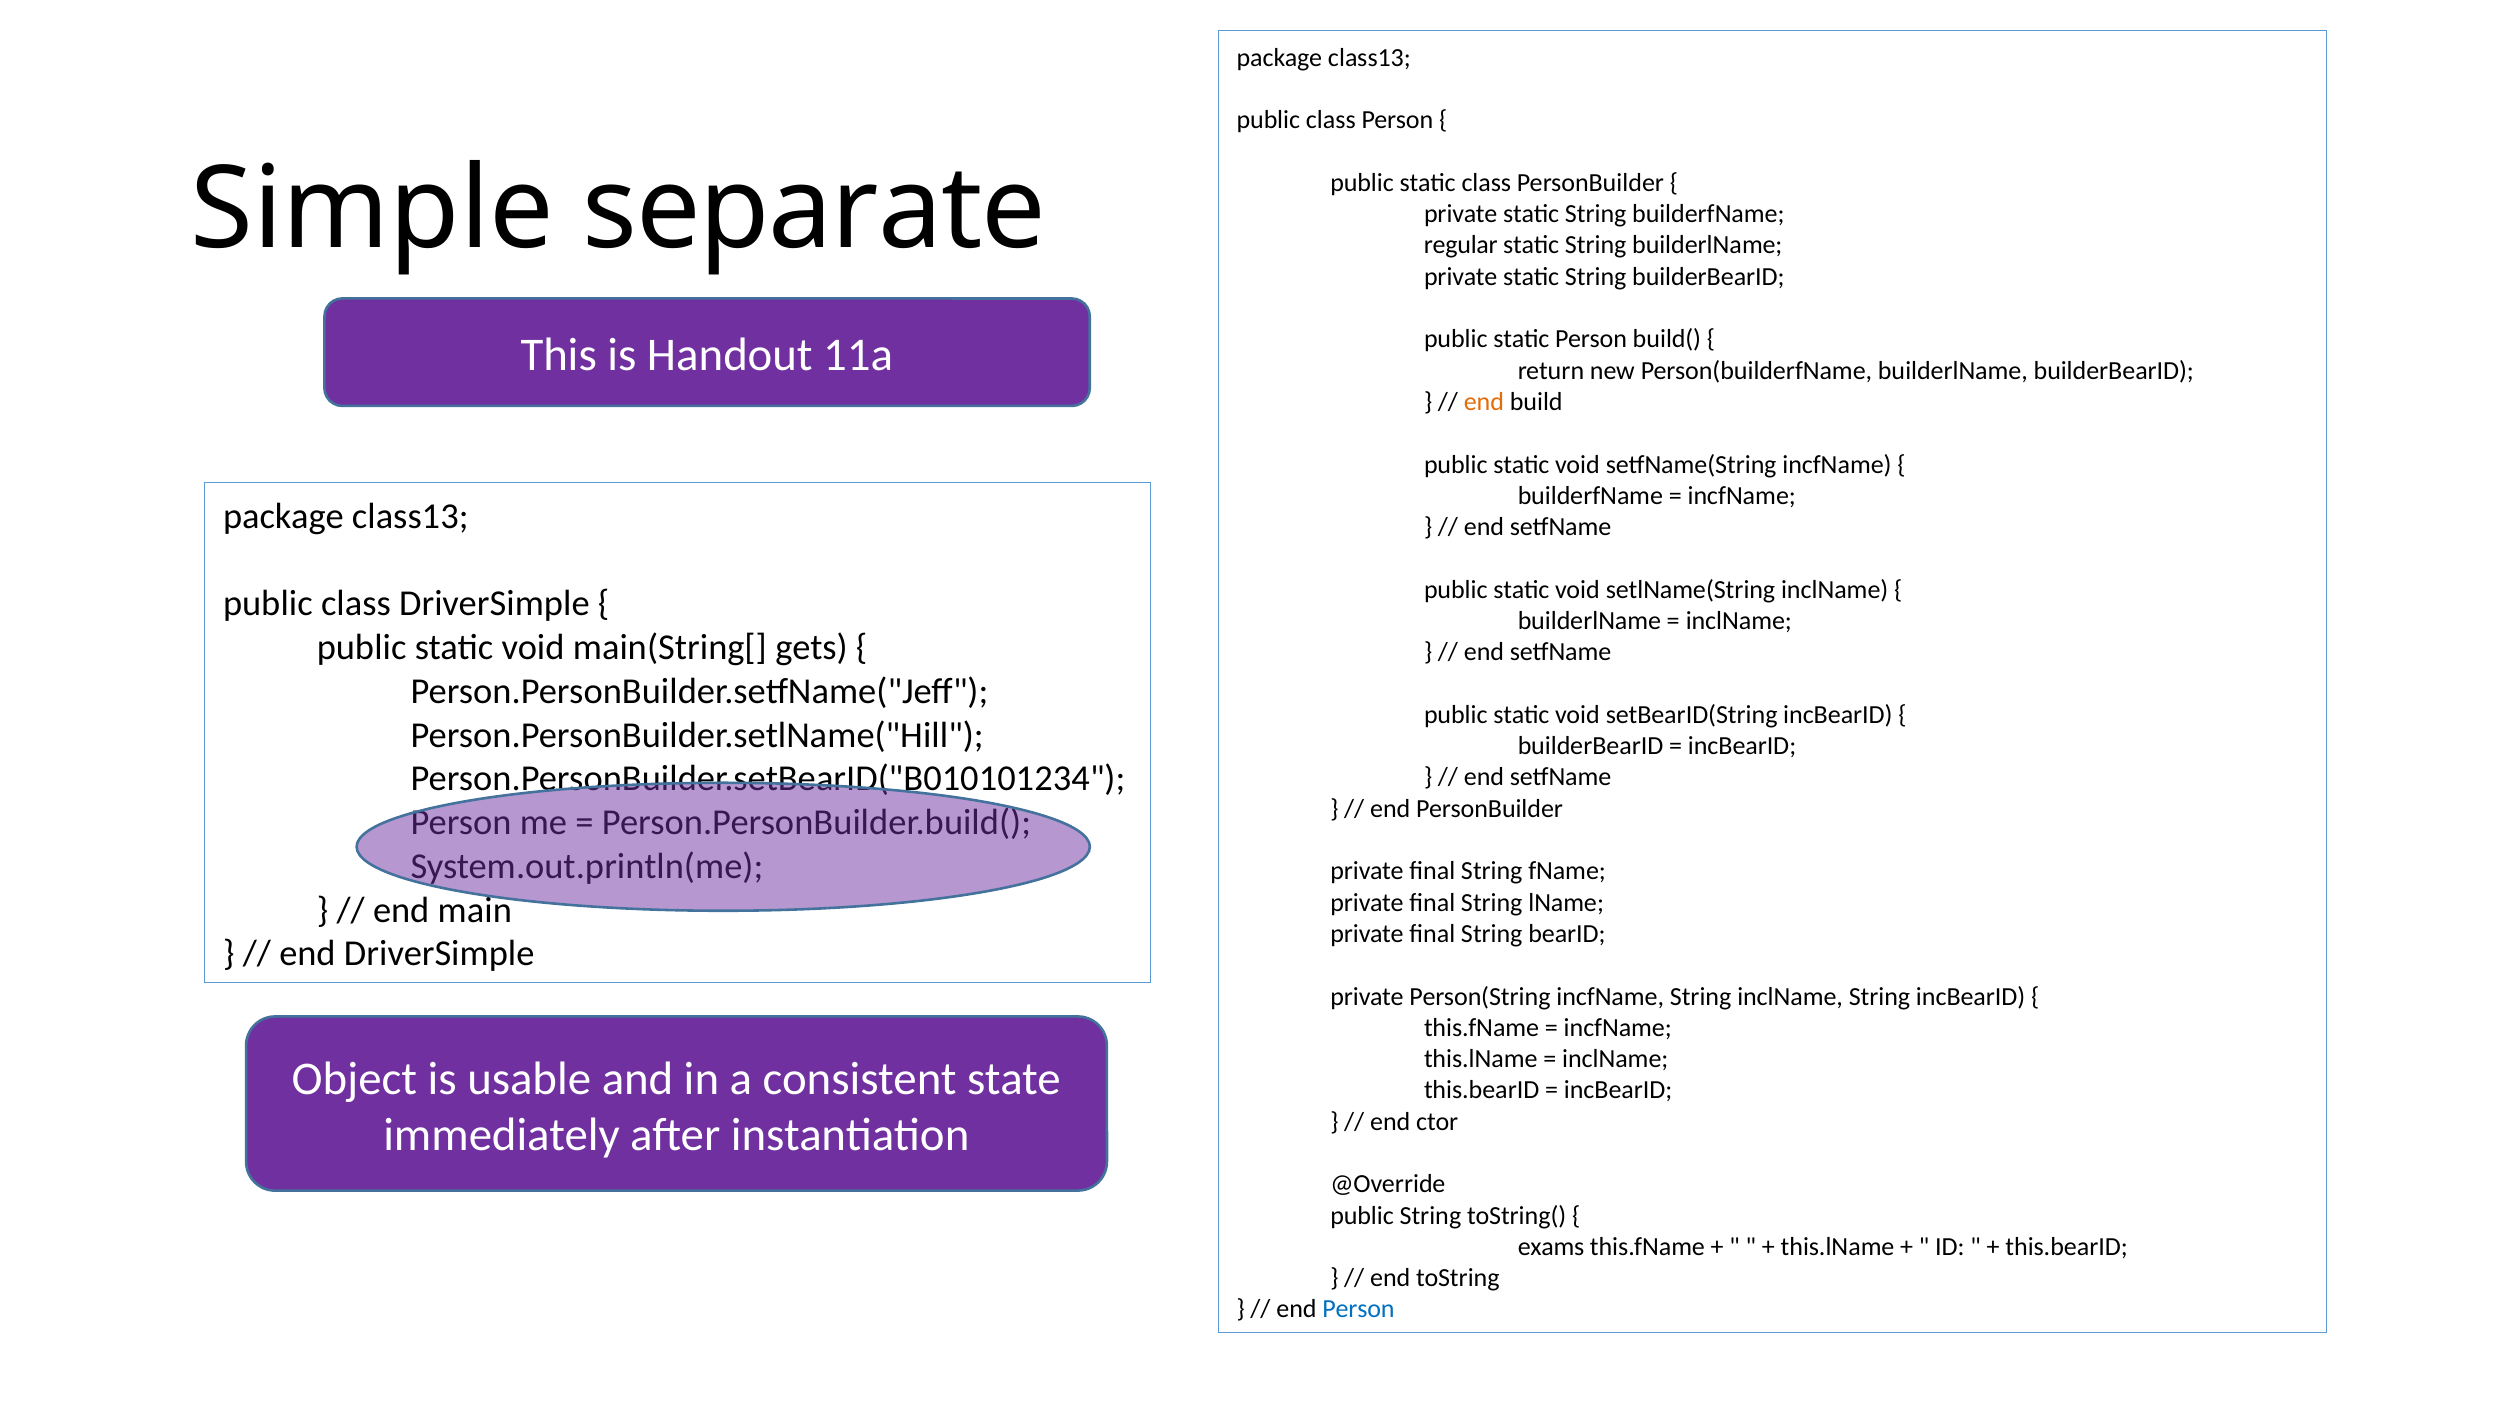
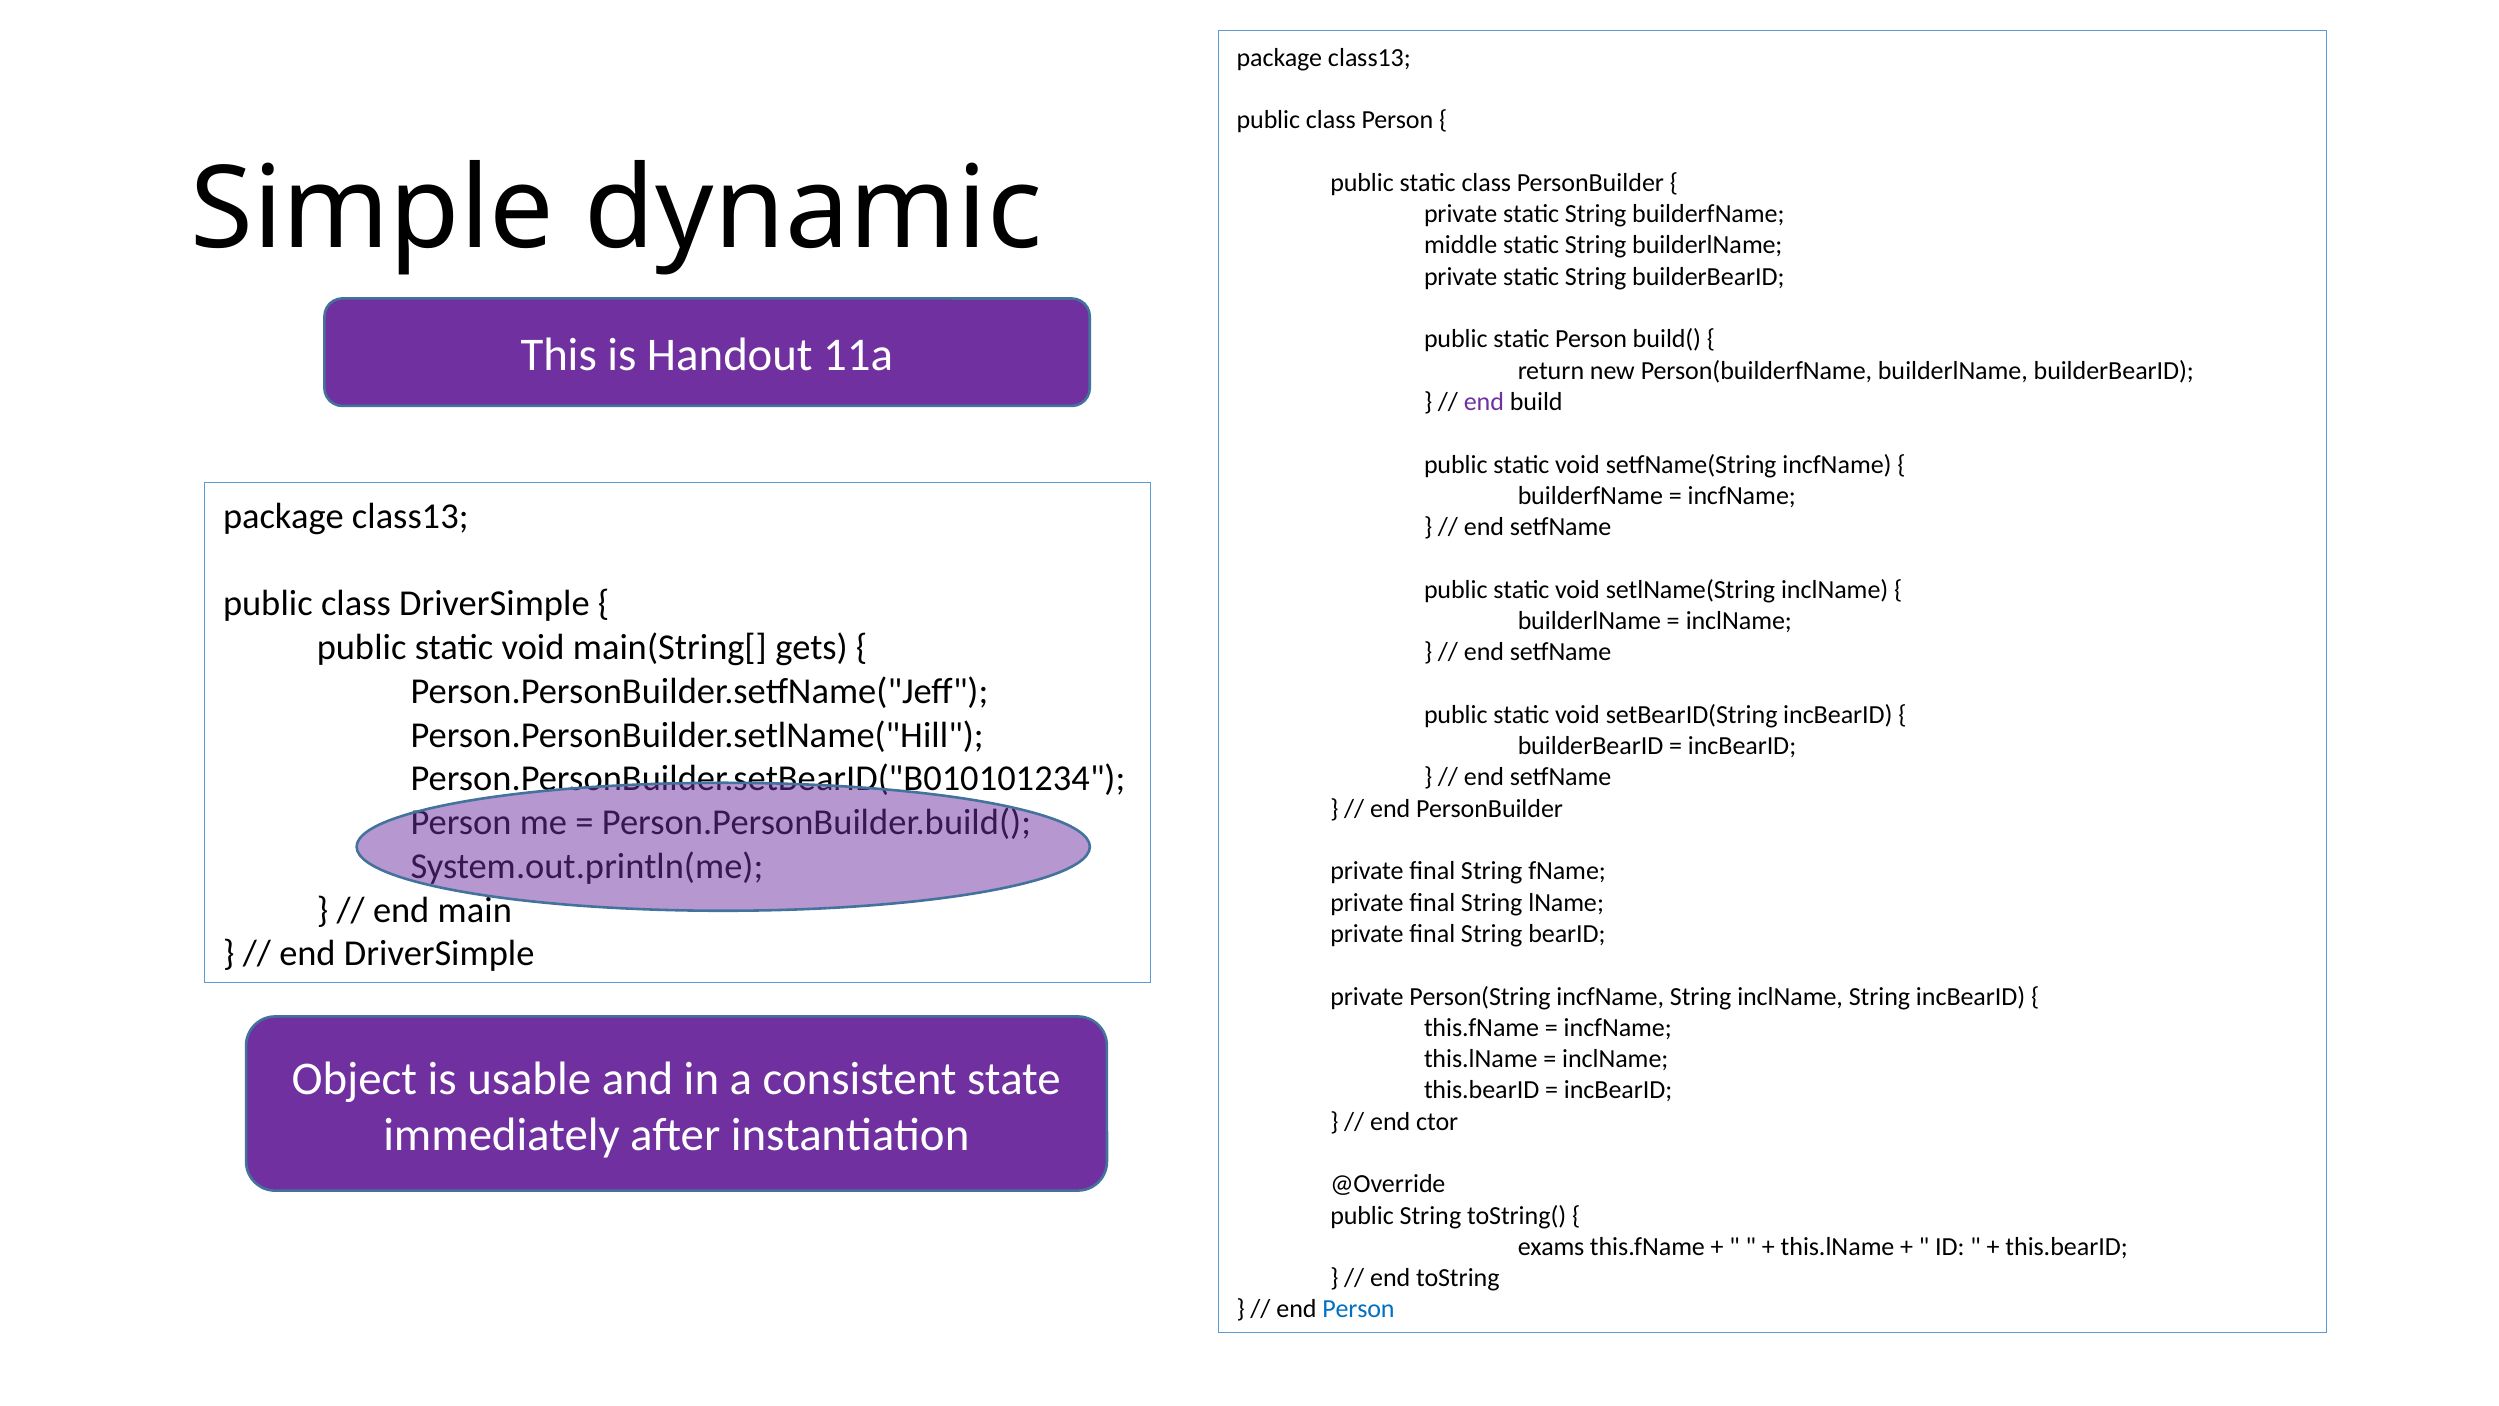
separate: separate -> dynamic
regular: regular -> middle
end at (1484, 402) colour: orange -> purple
